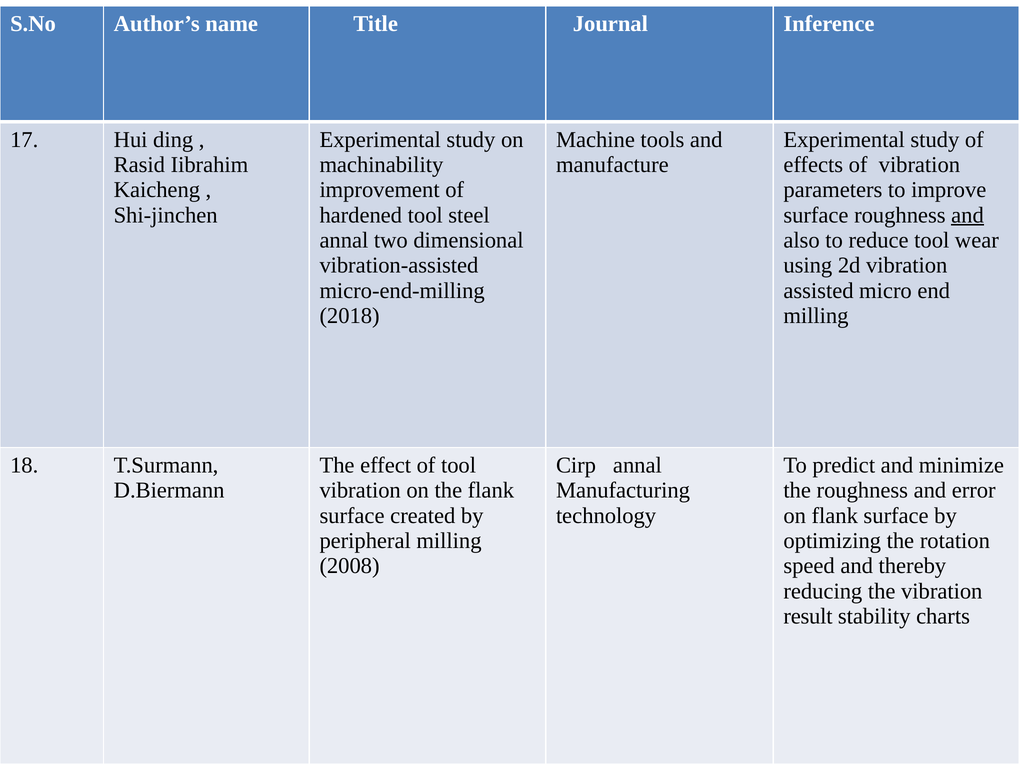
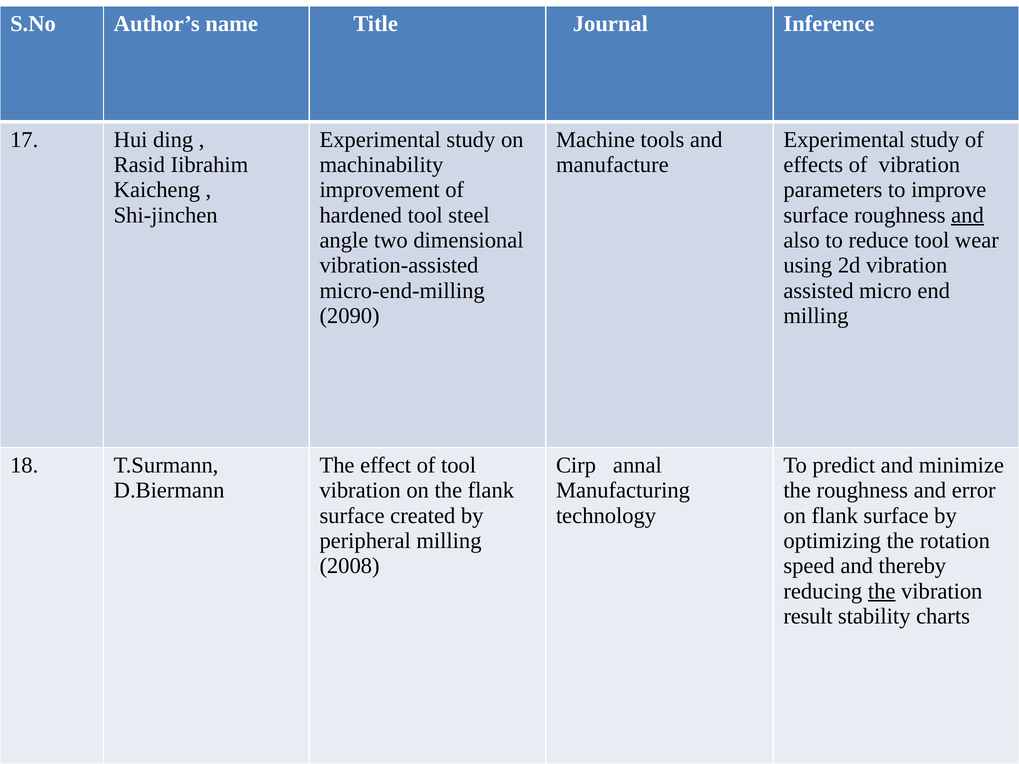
annal at (344, 240): annal -> angle
2018: 2018 -> 2090
the at (882, 591) underline: none -> present
